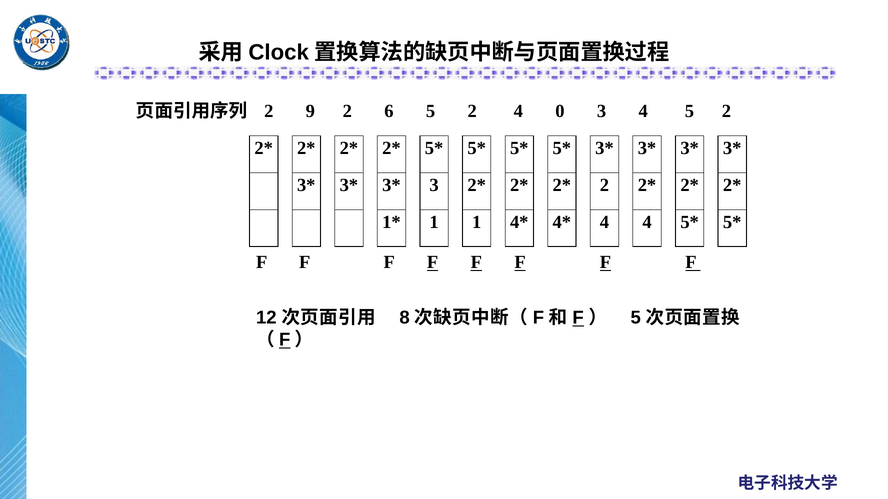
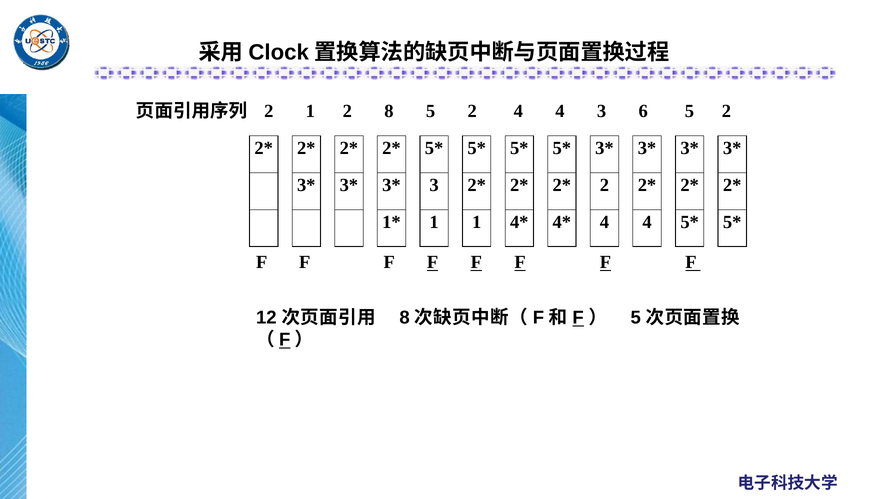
2 9: 9 -> 1
2 6: 6 -> 8
4 0: 0 -> 4
3 4: 4 -> 6
